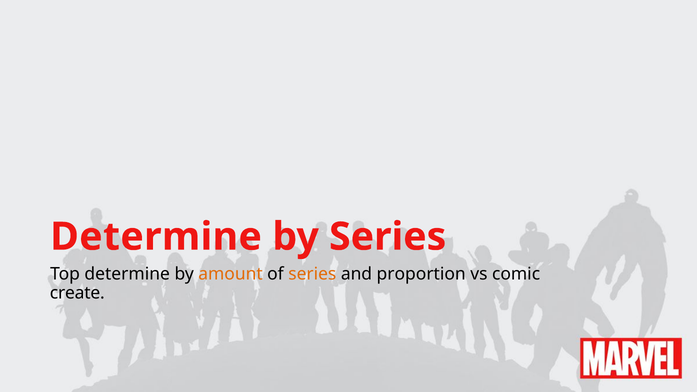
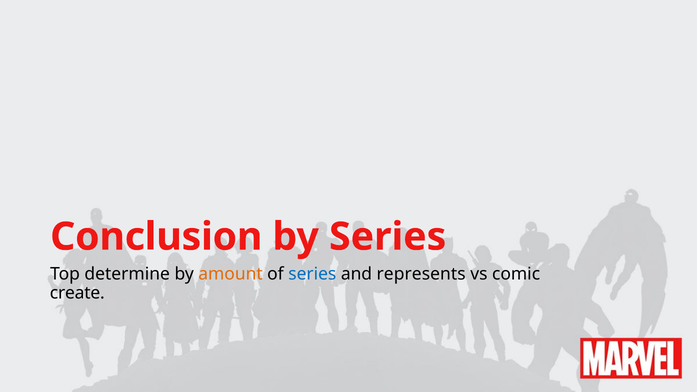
Determine at (156, 237): Determine -> Conclusion
series at (312, 274) colour: orange -> blue
proportion: proportion -> represents
